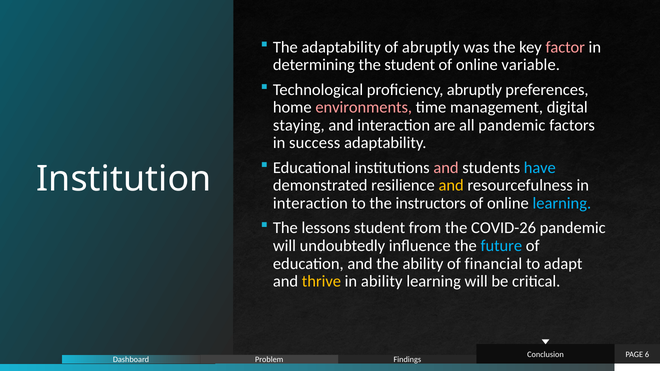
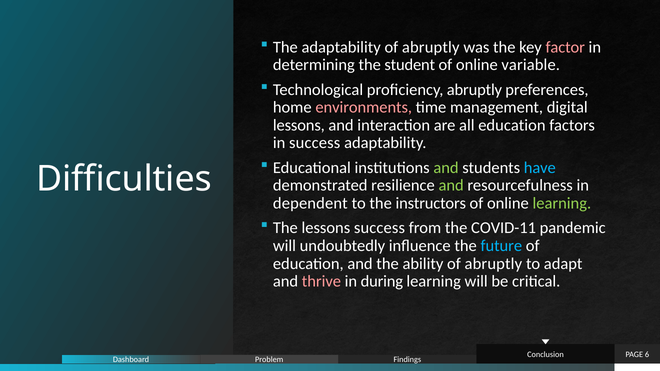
staying at (299, 125): staying -> lessons
all pandemic: pandemic -> education
and at (446, 168) colour: pink -> light green
Institution: Institution -> Difficulties
and at (451, 186) colour: yellow -> light green
interaction at (310, 203): interaction -> dependent
learning at (562, 203) colour: light blue -> light green
lessons student: student -> success
COVID-26: COVID-26 -> COVID-11
ability of financial: financial -> abruptly
thrive colour: yellow -> pink
in ability: ability -> during
